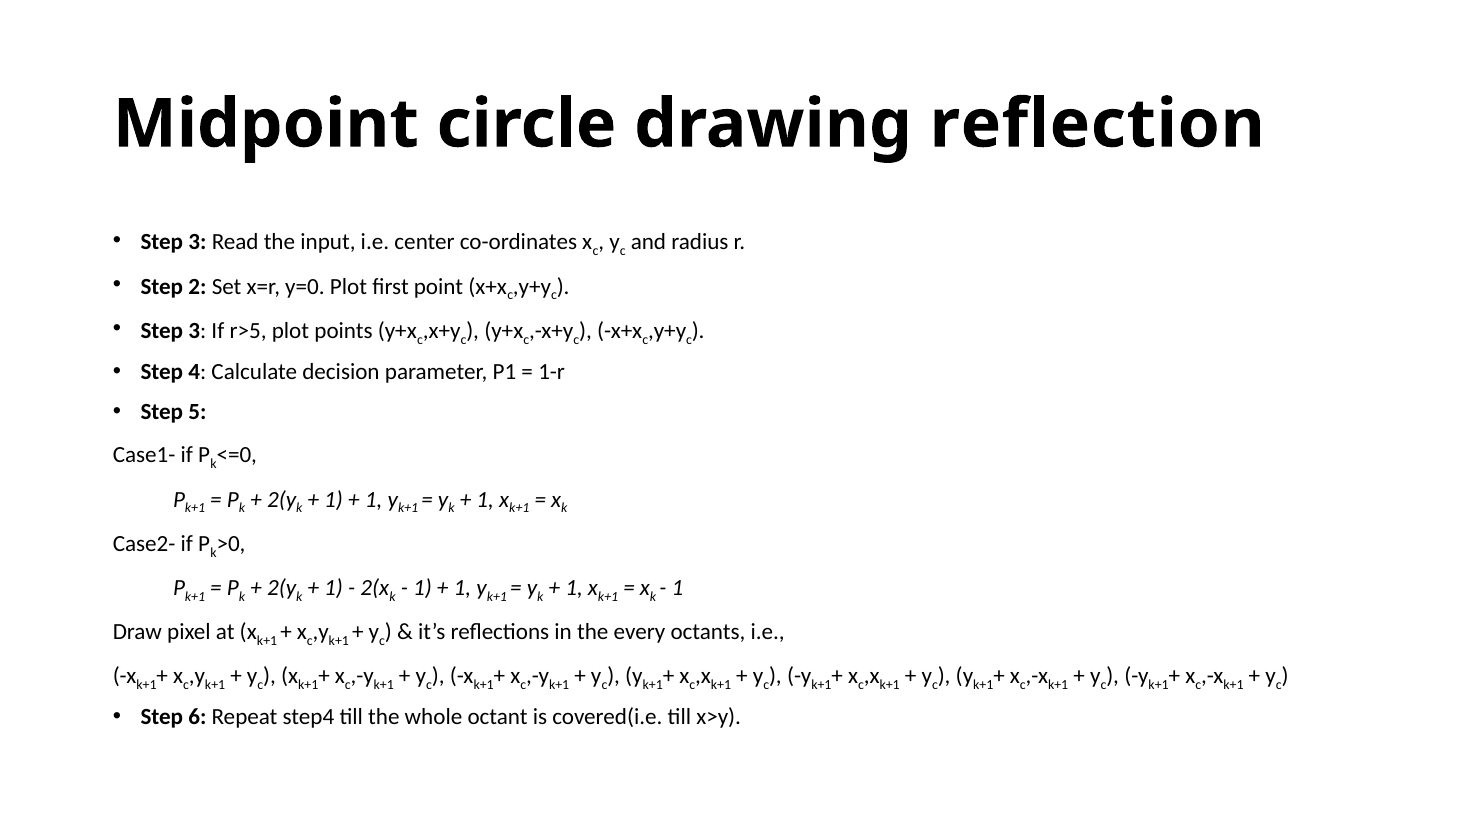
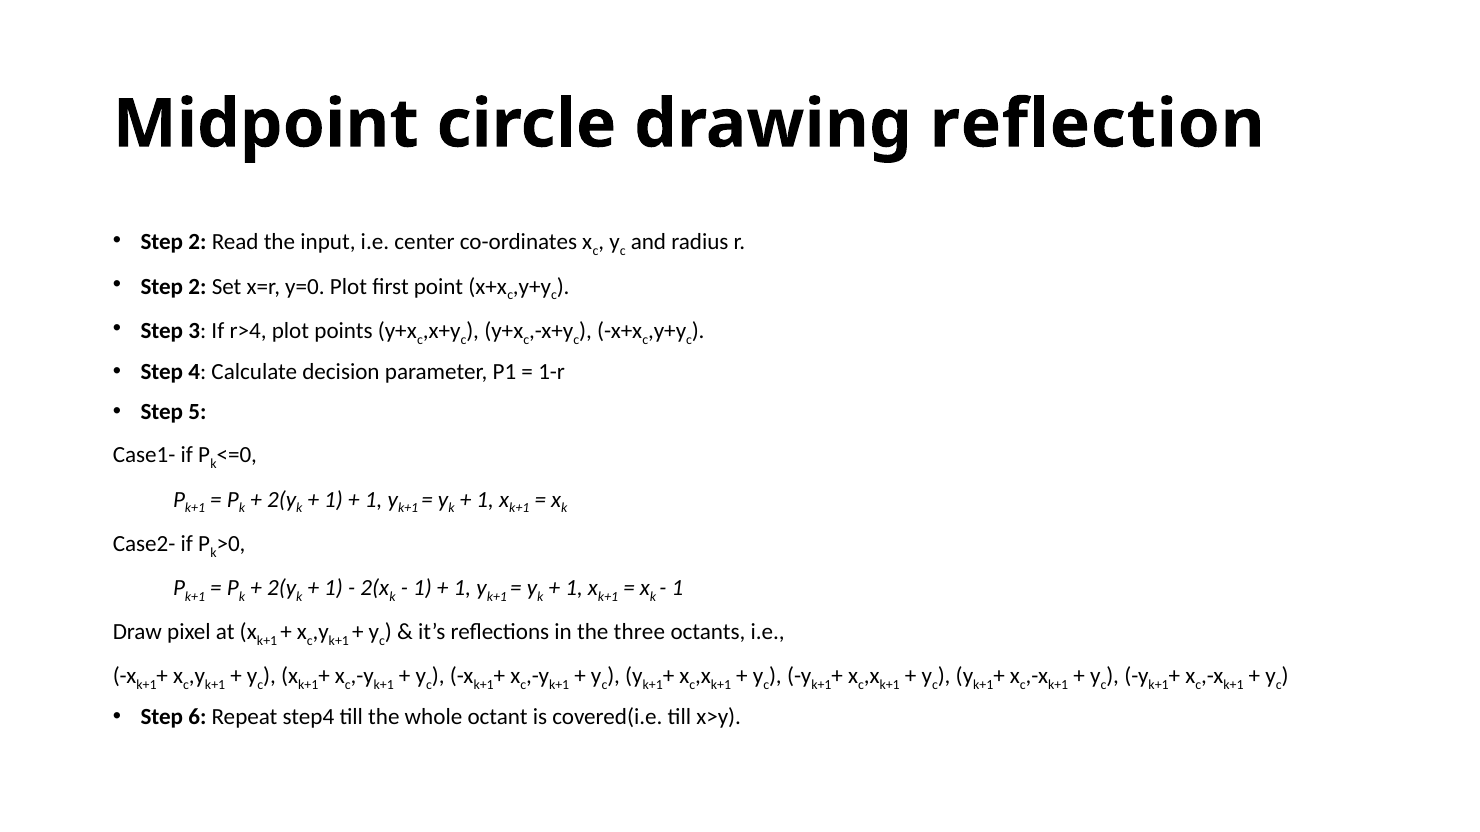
3 at (197, 242): 3 -> 2
r>5: r>5 -> r>4
every: every -> three
